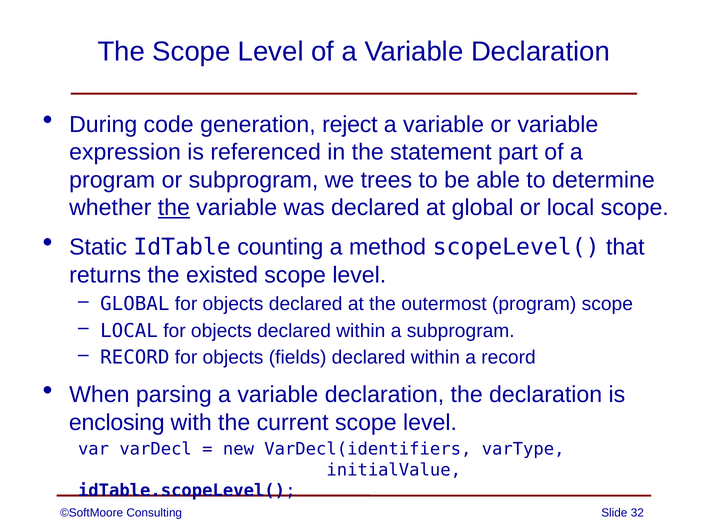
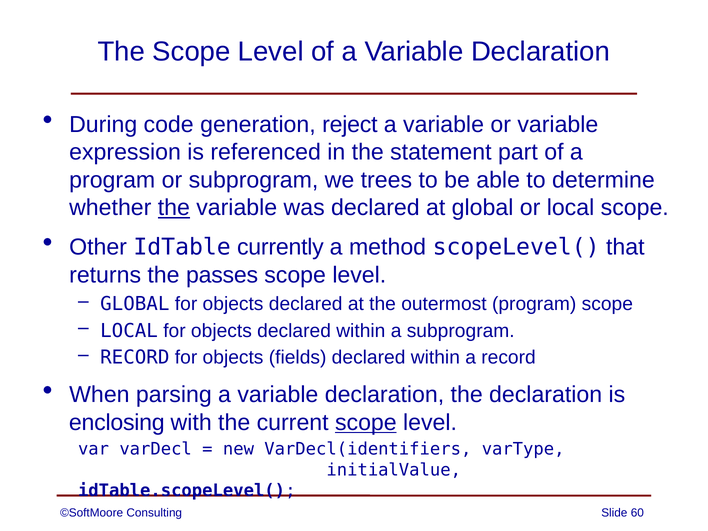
Static: Static -> Other
counting: counting -> currently
existed: existed -> passes
scope at (366, 423) underline: none -> present
32: 32 -> 60
